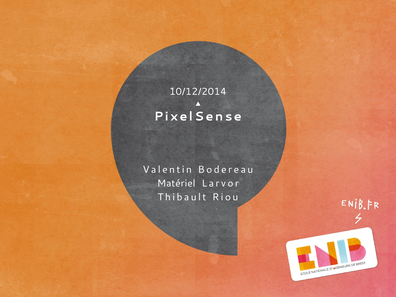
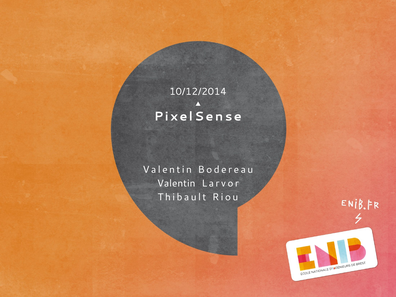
Matériel at (176, 183): Matériel -> Valentin
